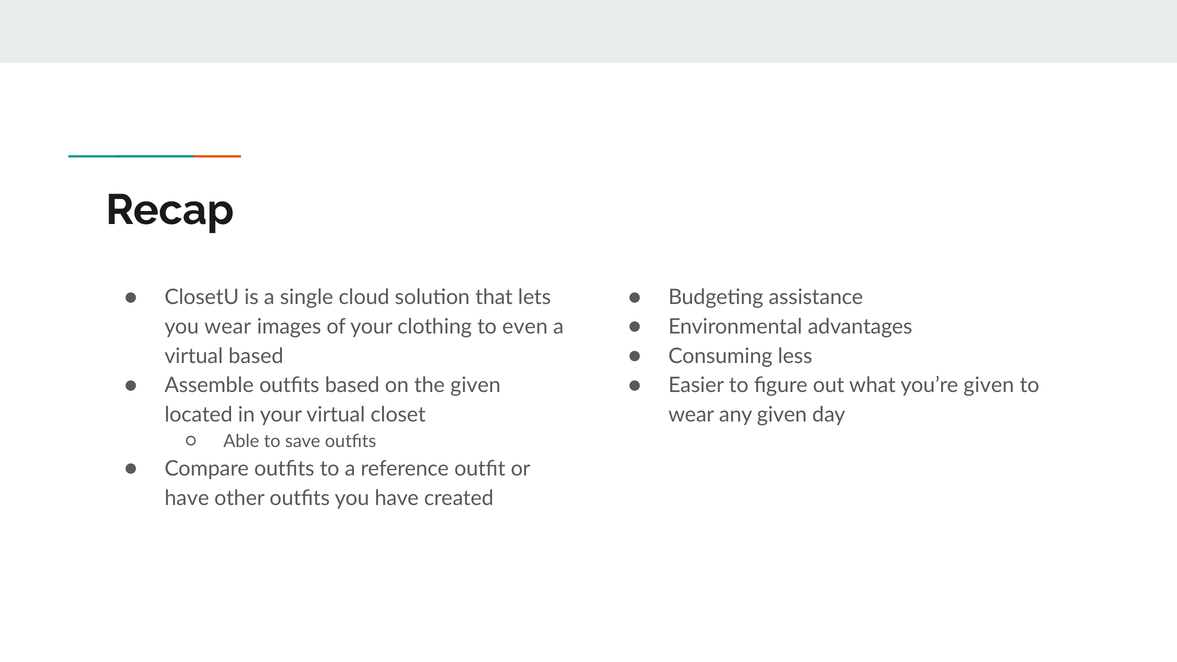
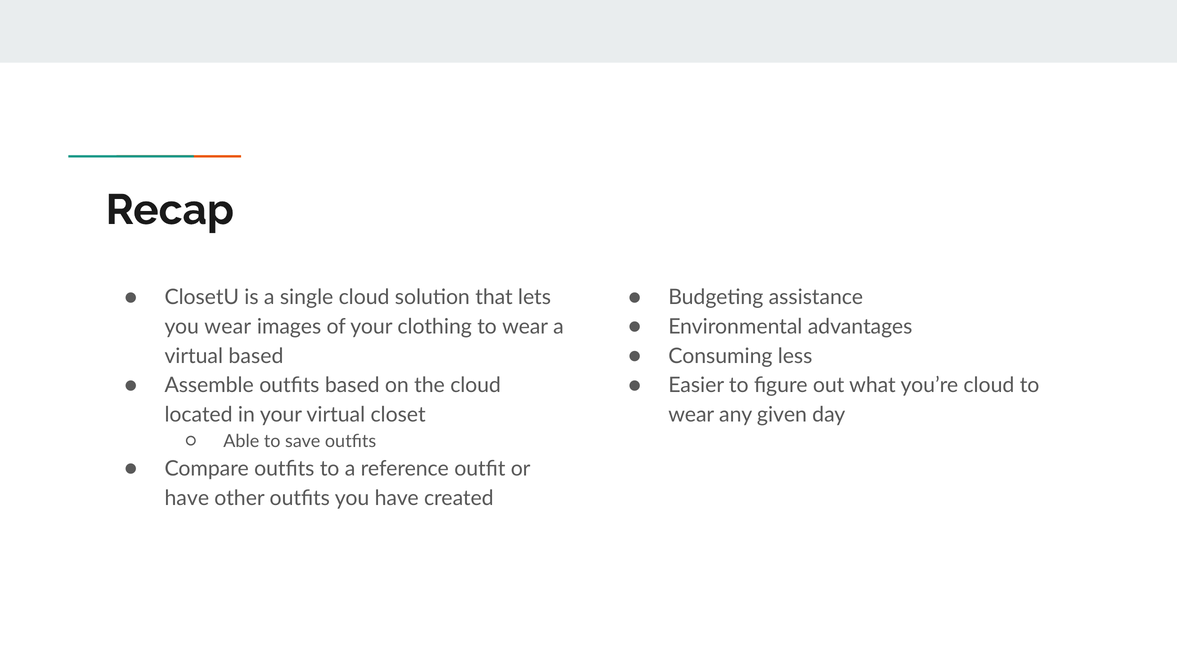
clothing to even: even -> wear
the given: given -> cloud
you’re given: given -> cloud
